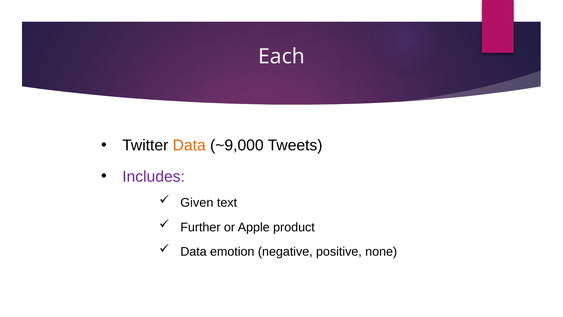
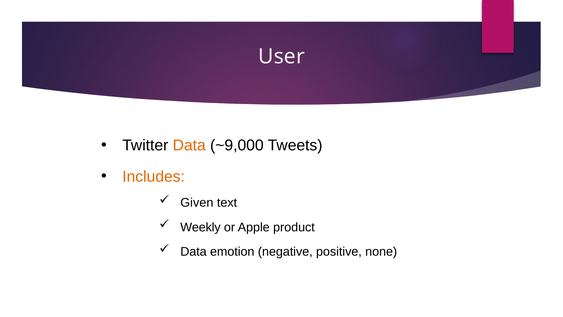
Each: Each -> User
Includes colour: purple -> orange
Further: Further -> Weekly
